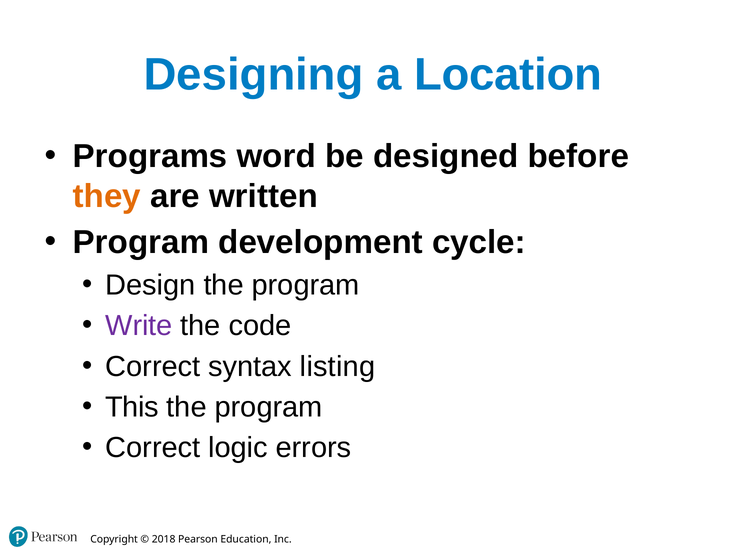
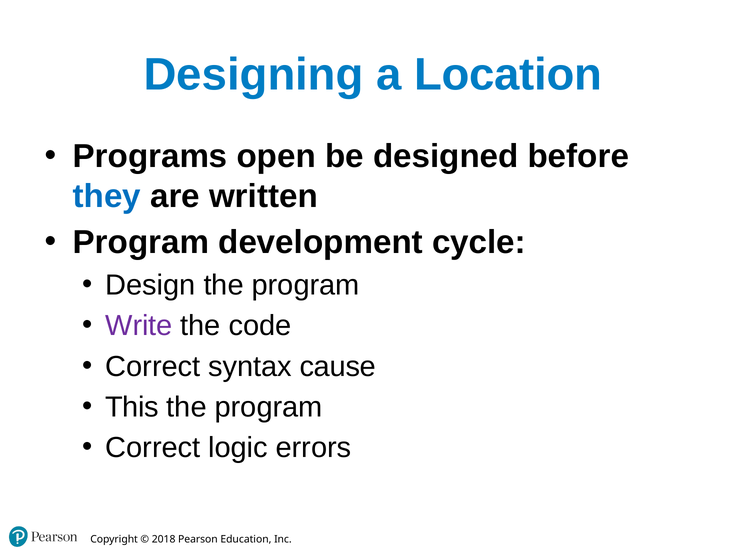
word: word -> open
they colour: orange -> blue
listing: listing -> cause
